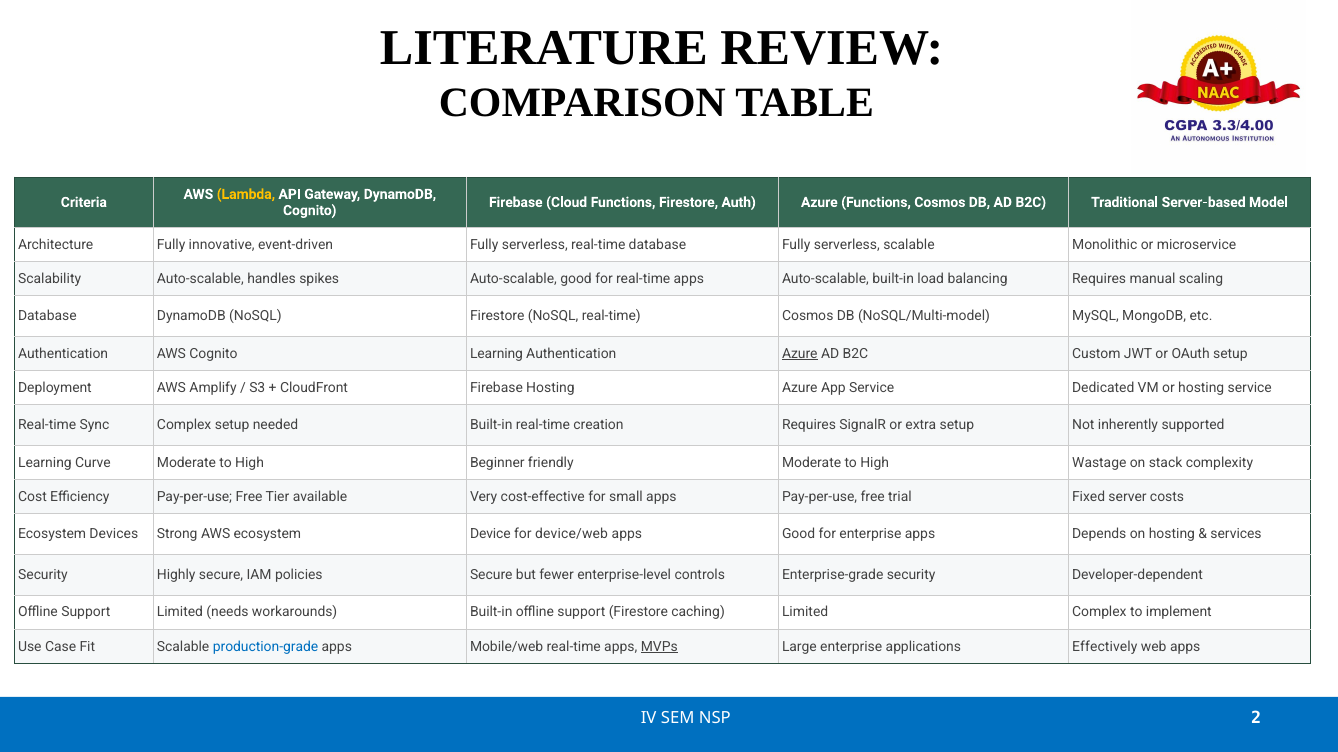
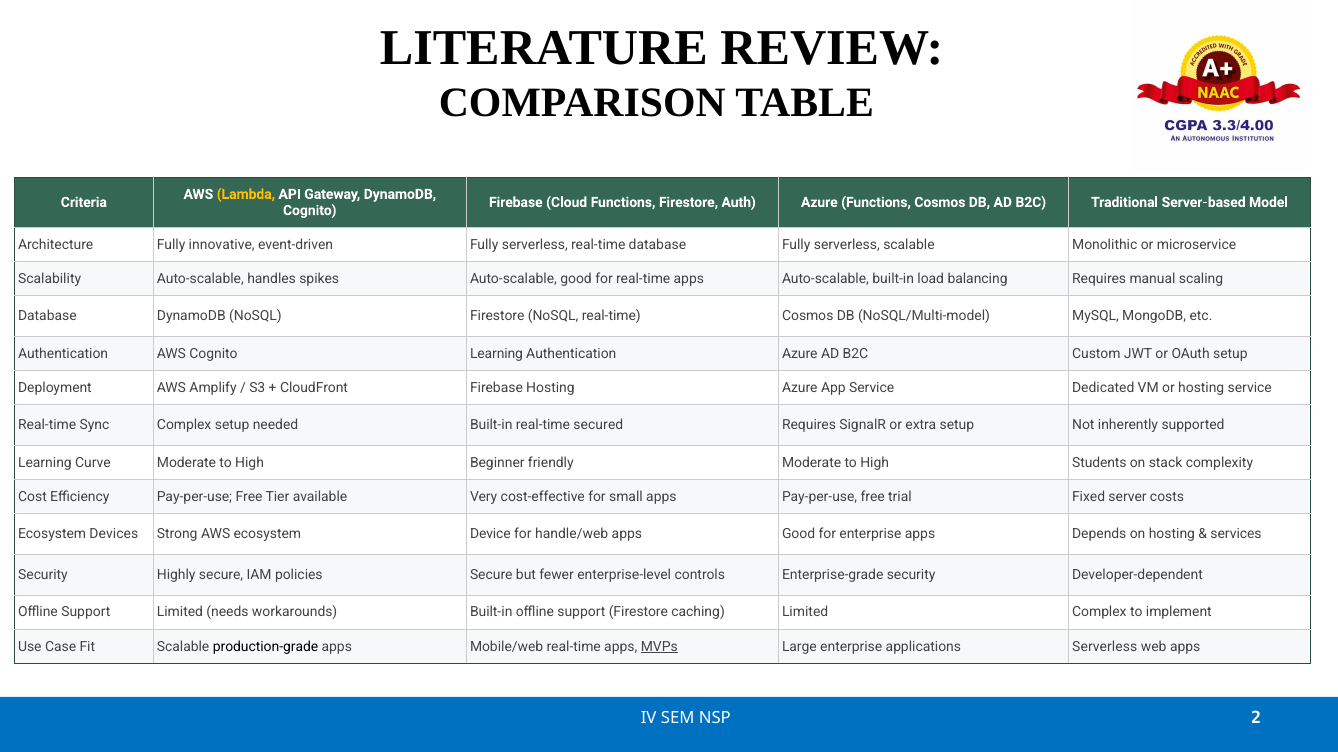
Azure at (800, 354) underline: present -> none
creation: creation -> secured
Wastage: Wastage -> Students
device/web: device/web -> handle/web
production-grade at (266, 647) colour: blue -> black
applications Effectively: Effectively -> Serverless
